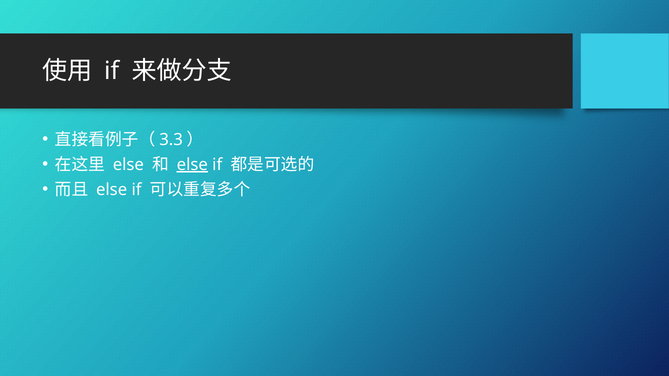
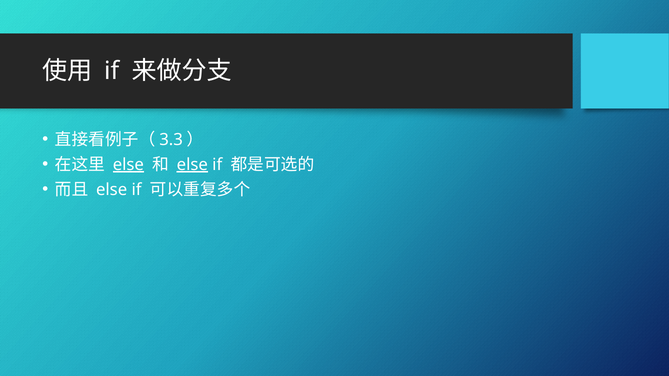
else at (128, 165) underline: none -> present
